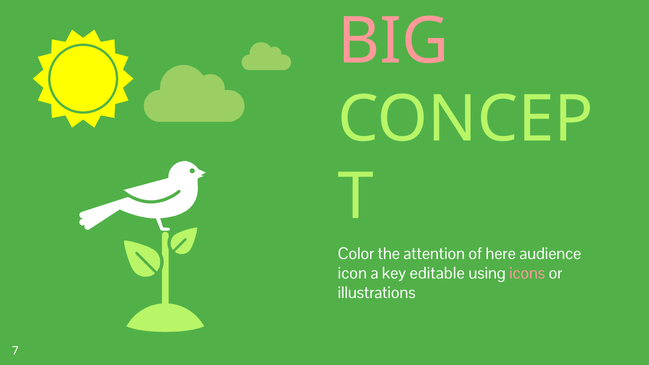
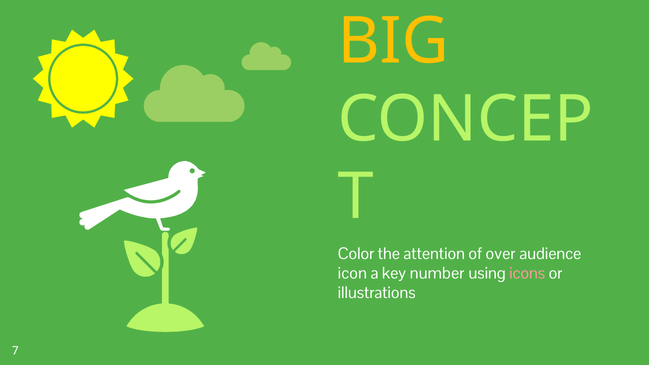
BIG colour: pink -> yellow
here: here -> over
editable: editable -> number
